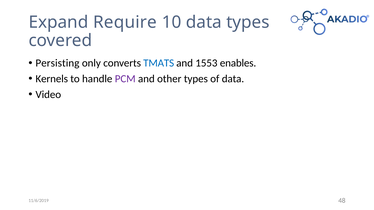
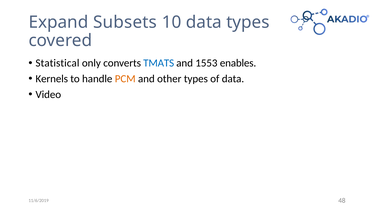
Require: Require -> Subsets
Persisting: Persisting -> Statistical
PCM colour: purple -> orange
